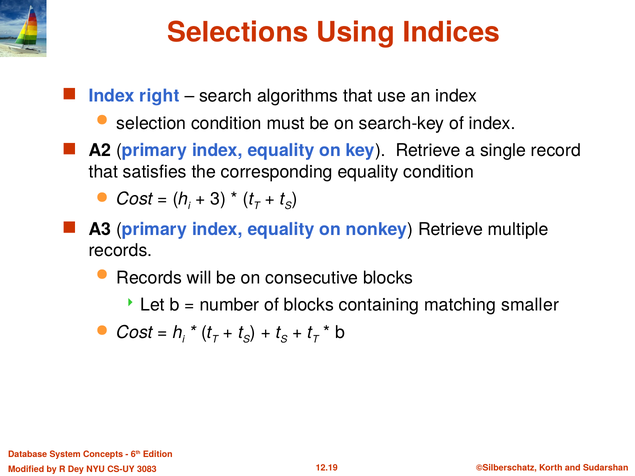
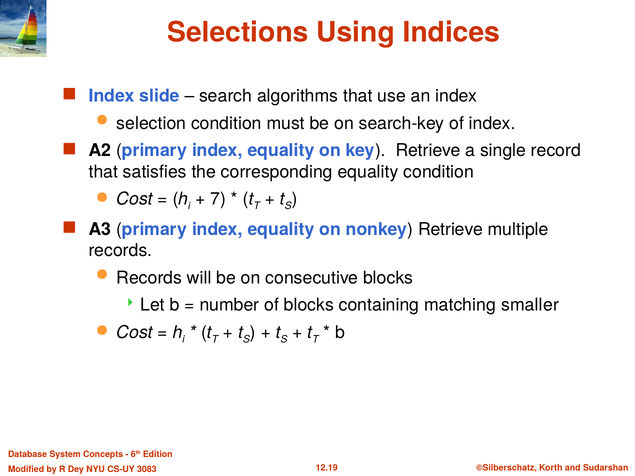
right: right -> slide
3: 3 -> 7
